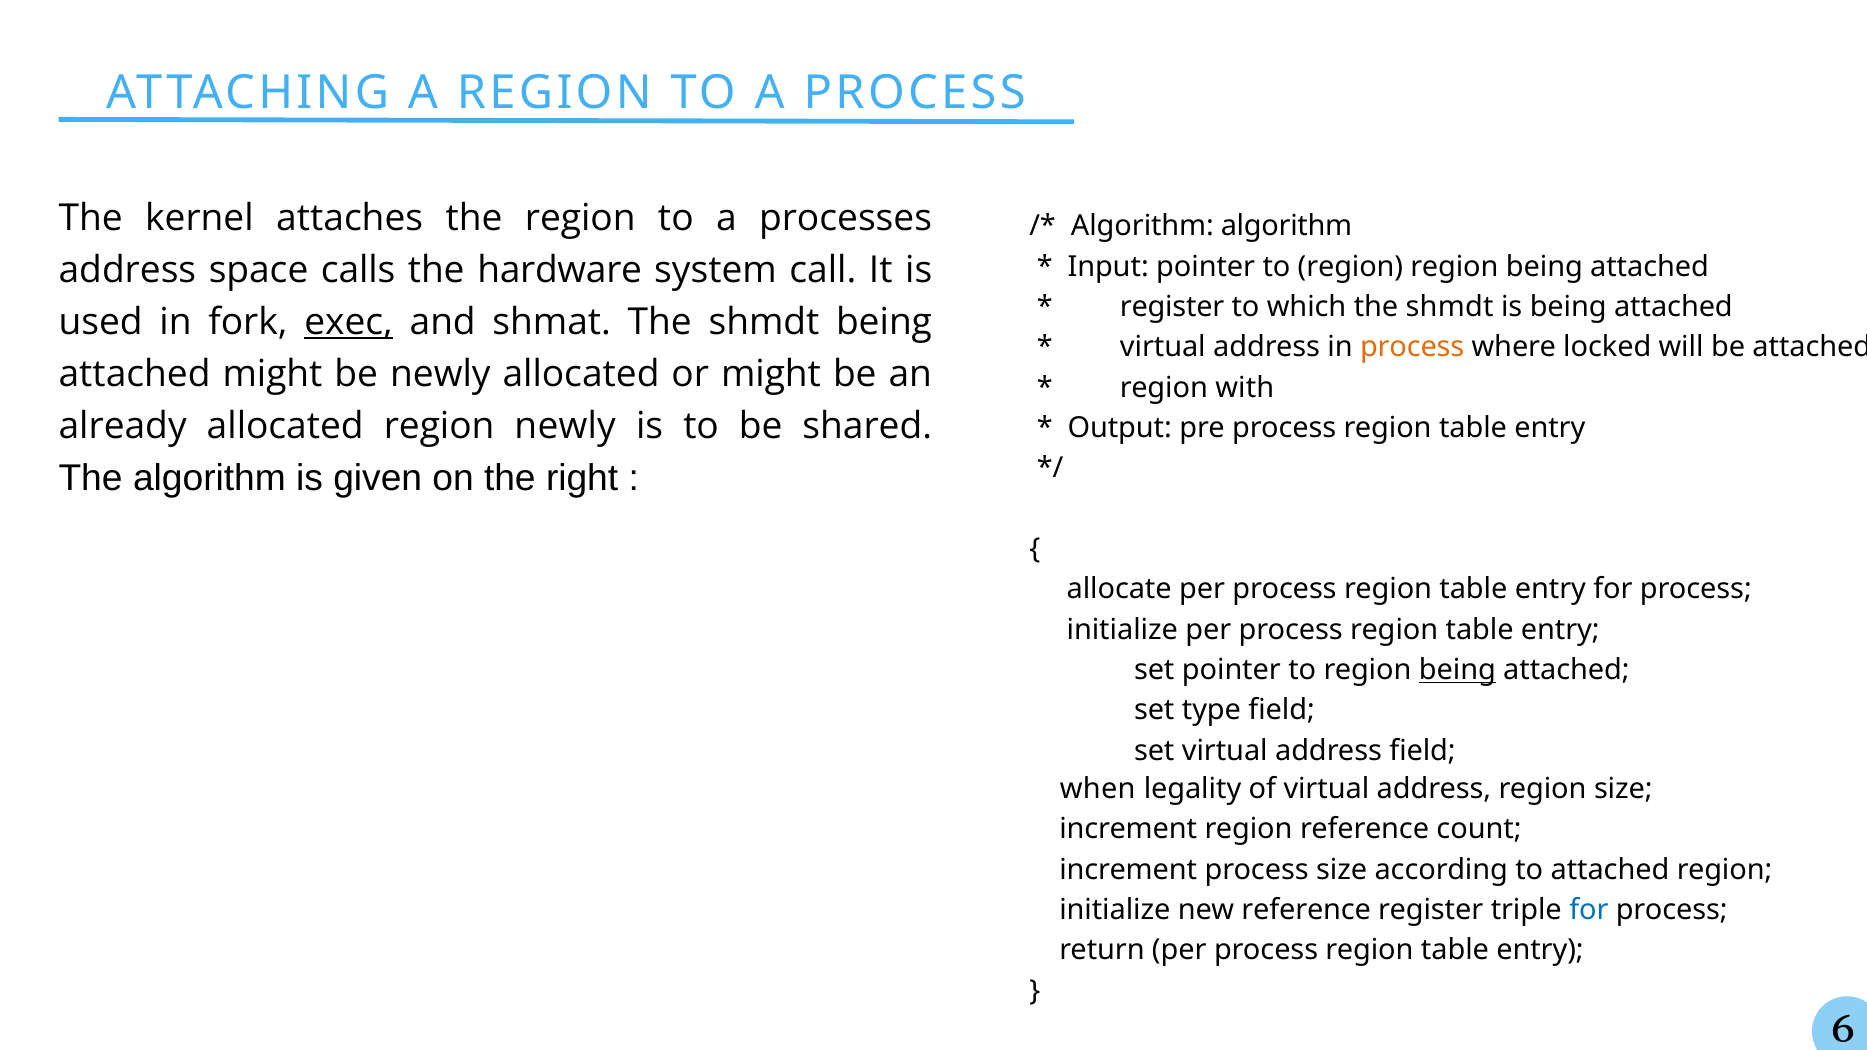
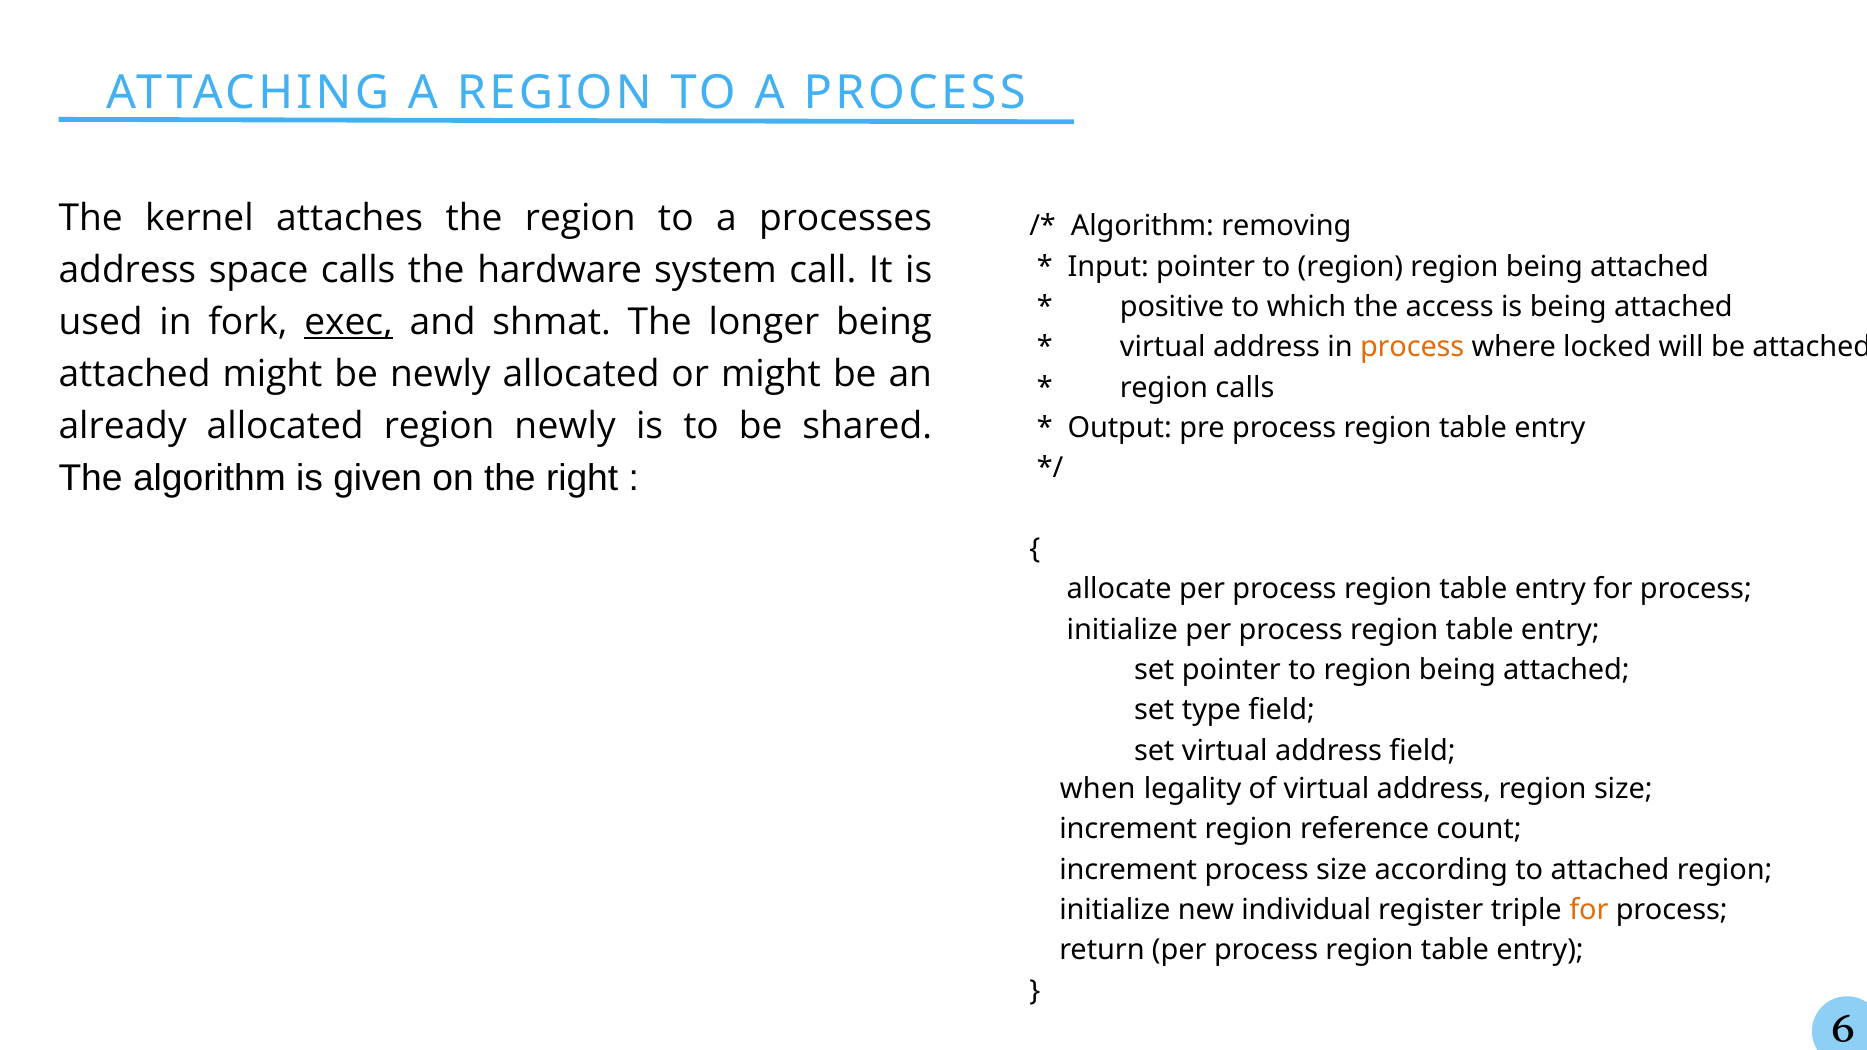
Algorithm algorithm: algorithm -> removing
register at (1172, 307): register -> positive
which the shmdt: shmdt -> access
shmat The shmdt: shmdt -> longer
region with: with -> calls
being at (1457, 670) underline: present -> none
new reference: reference -> individual
for at (1589, 910) colour: blue -> orange
